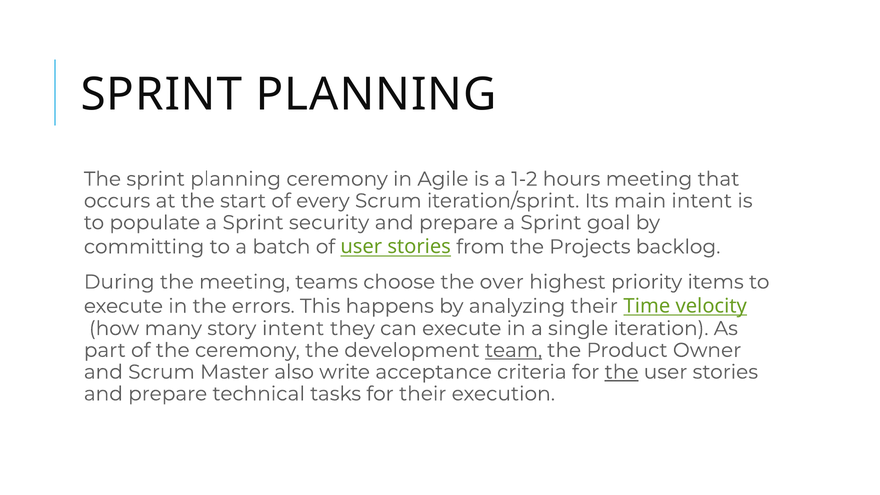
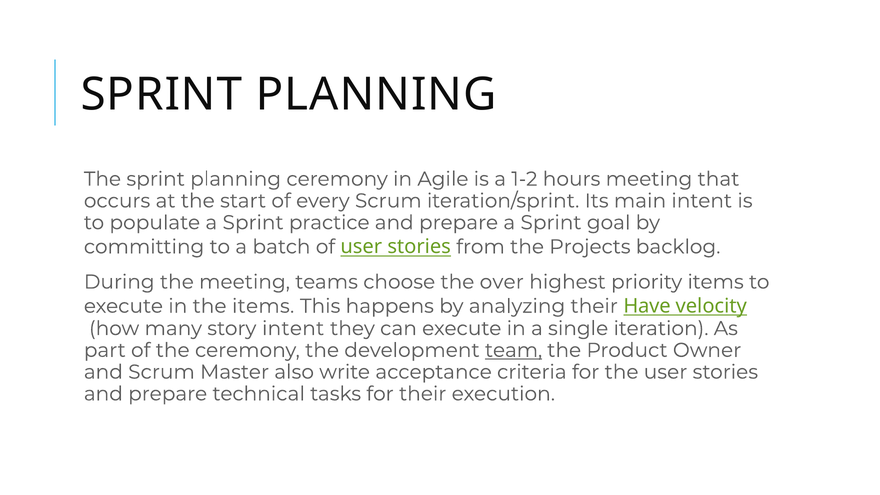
security: security -> practice
the errors: errors -> items
Time: Time -> Have
the at (622, 372) underline: present -> none
